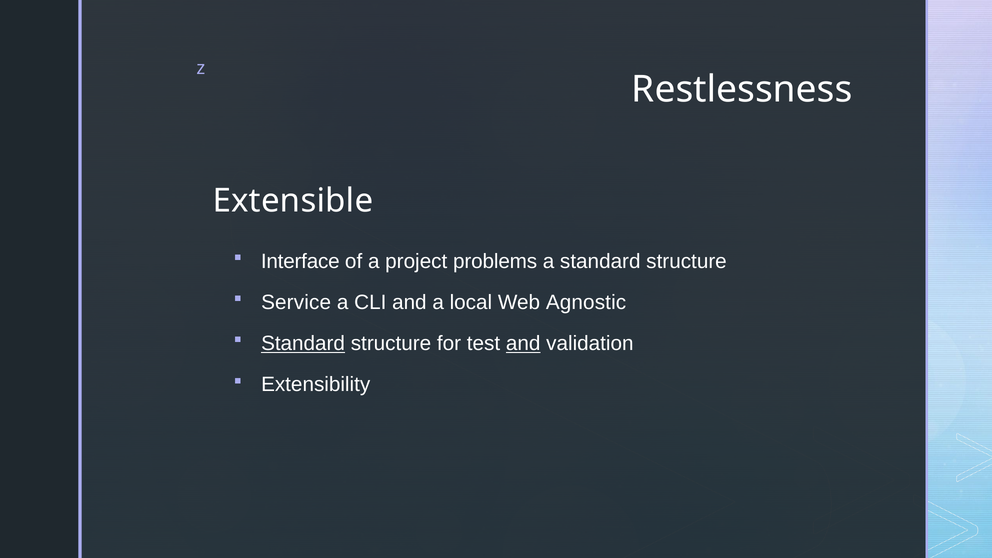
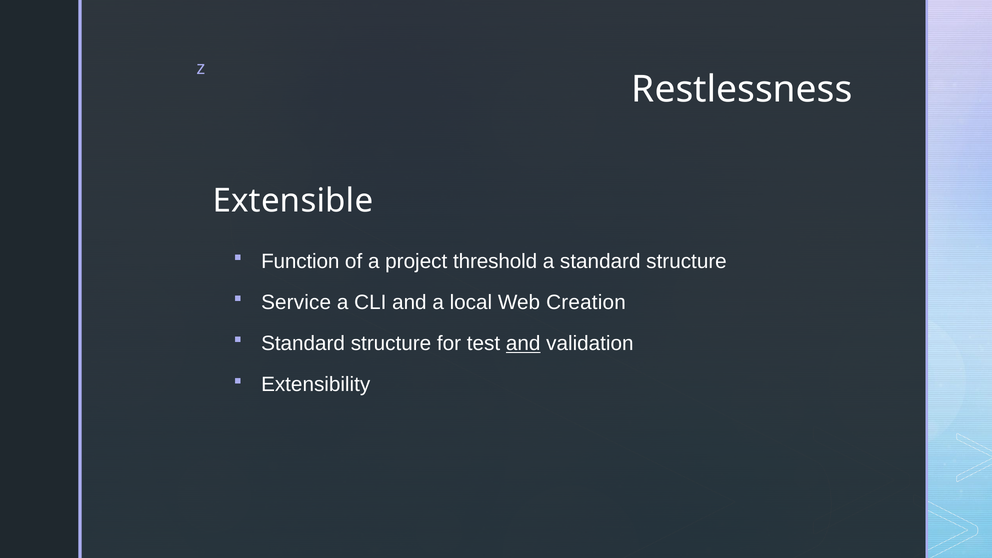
Interface: Interface -> Function
problems: problems -> threshold
Agnostic: Agnostic -> Creation
Standard at (303, 344) underline: present -> none
